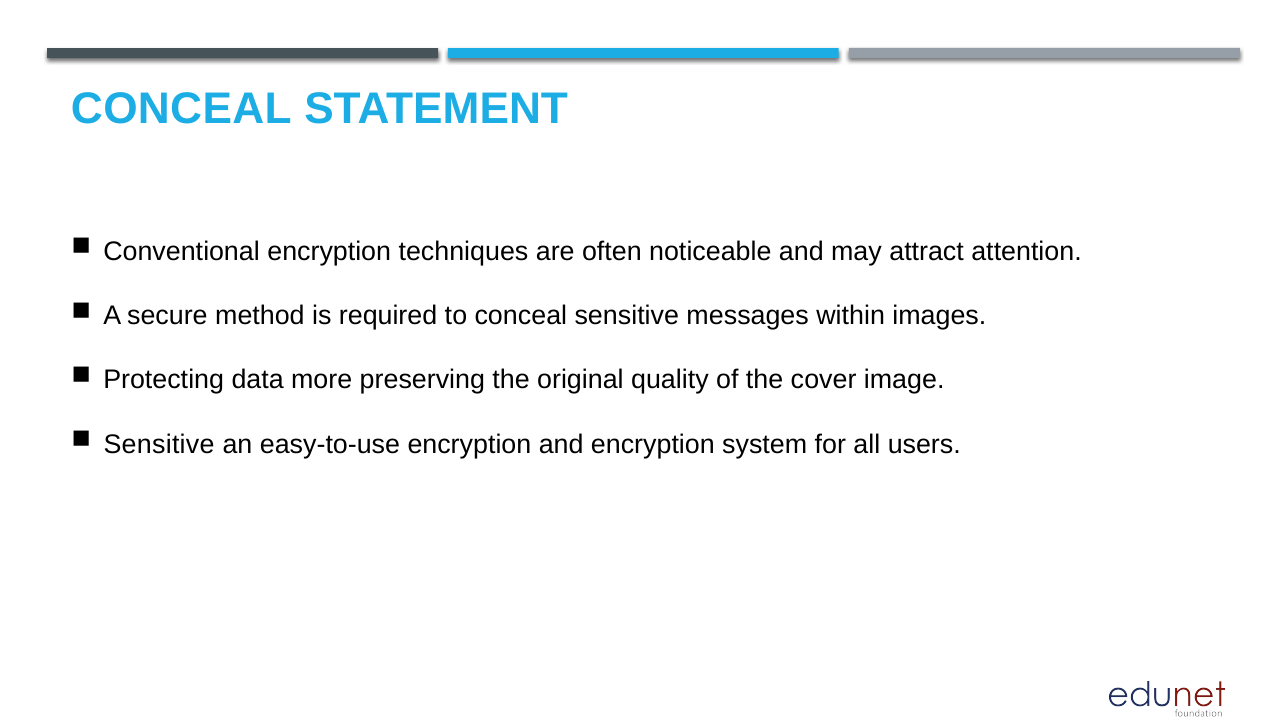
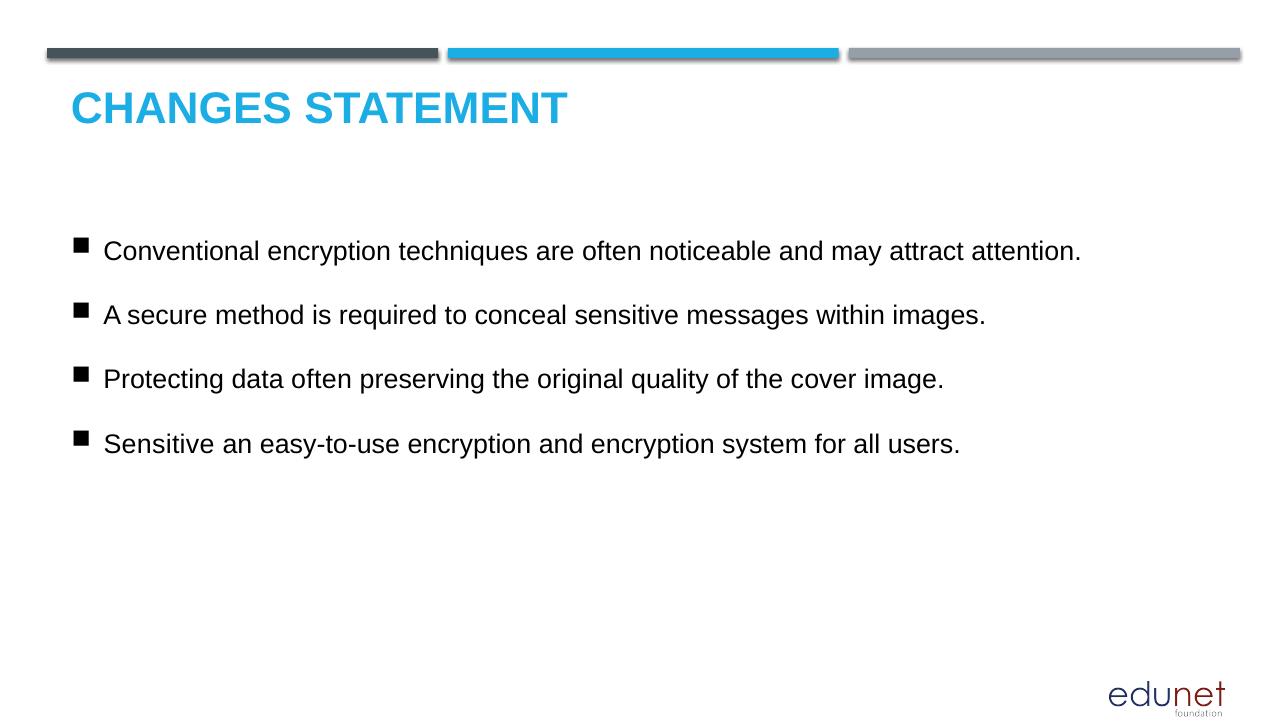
CONCEAL at (181, 109): CONCEAL -> CHANGES
data more: more -> often
